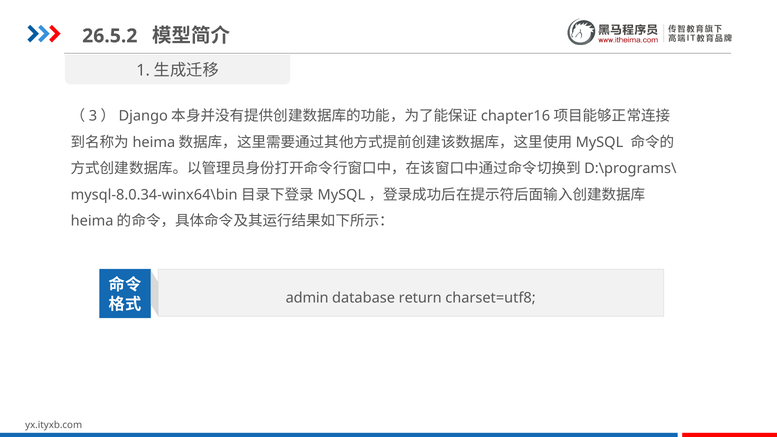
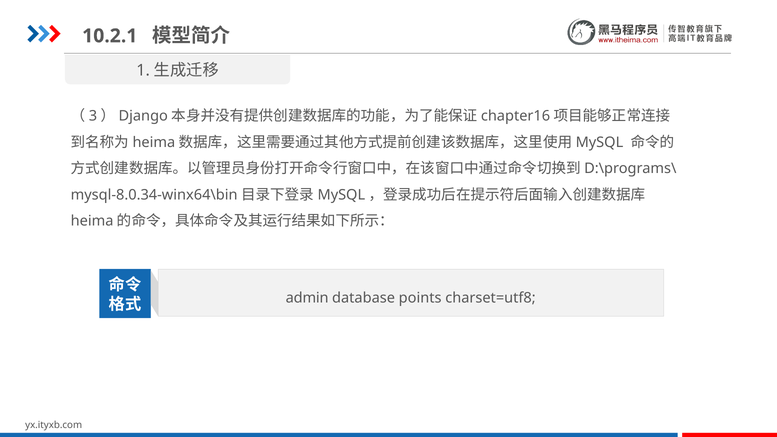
26.5.2: 26.5.2 -> 10.2.1
return: return -> points
